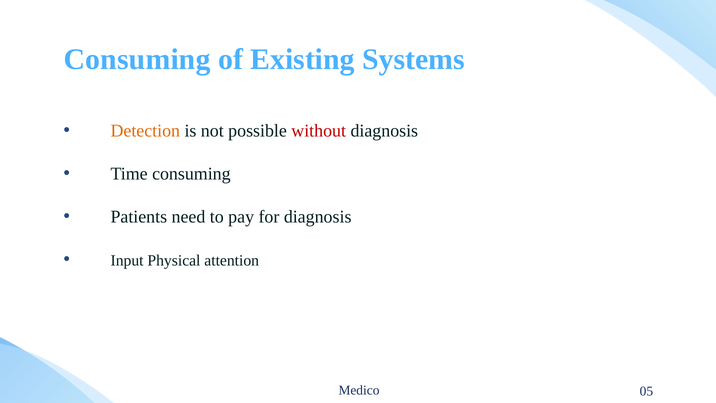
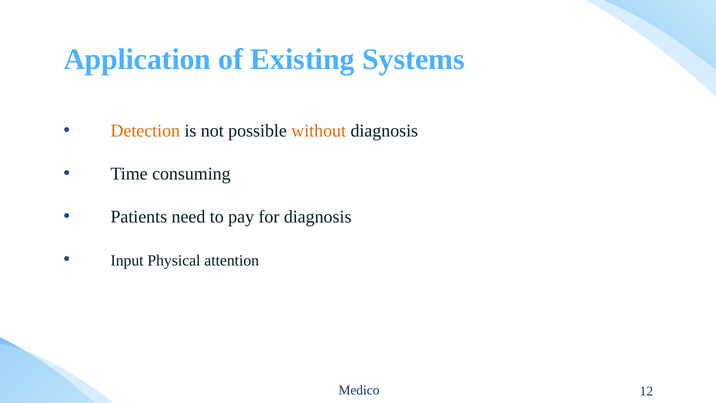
Consuming at (137, 59): Consuming -> Application
without colour: red -> orange
05: 05 -> 12
